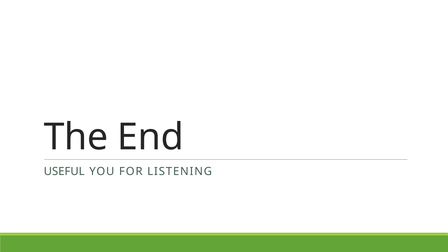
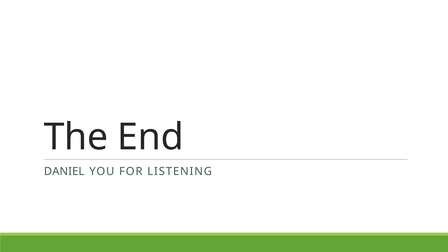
USEFUL: USEFUL -> DANIEL
